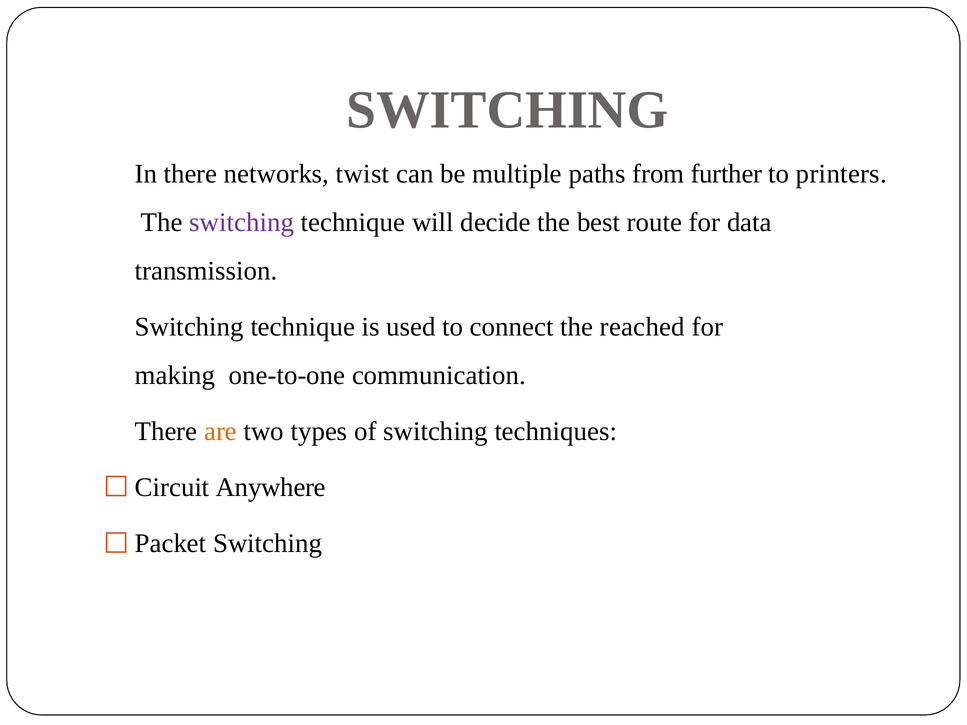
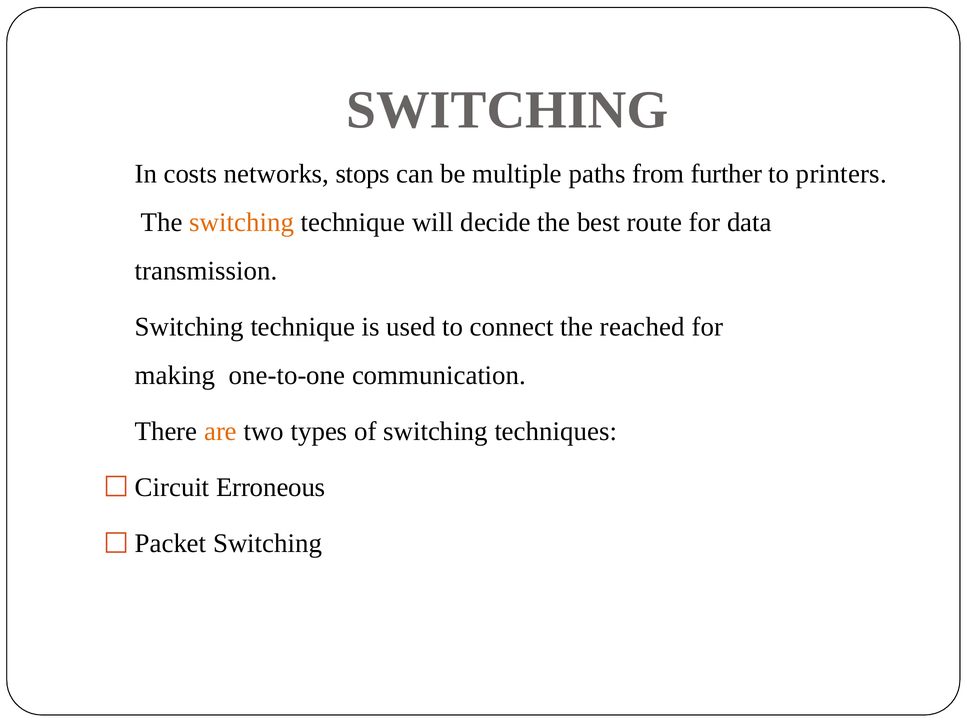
there: there -> costs
twist: twist -> stops
switching at (242, 222) colour: purple -> orange
Anywhere: Anywhere -> Erroneous
